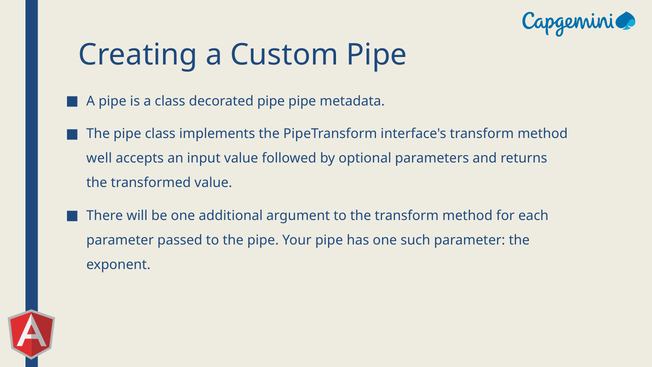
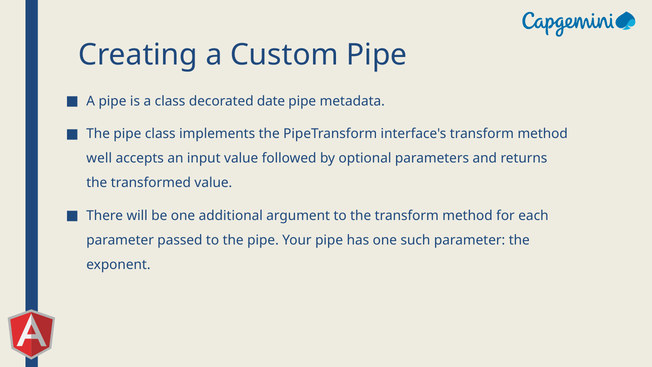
decorated pipe: pipe -> date
